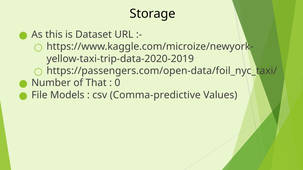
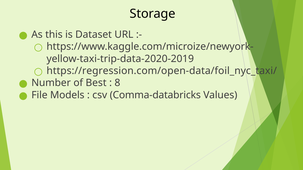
https://passengers.com/open-data/foil_nyc_taxi/: https://passengers.com/open-data/foil_nyc_taxi/ -> https://regression.com/open-data/foil_nyc_taxi/
That: That -> Best
0: 0 -> 8
Comma-predictive: Comma-predictive -> Comma-databricks
